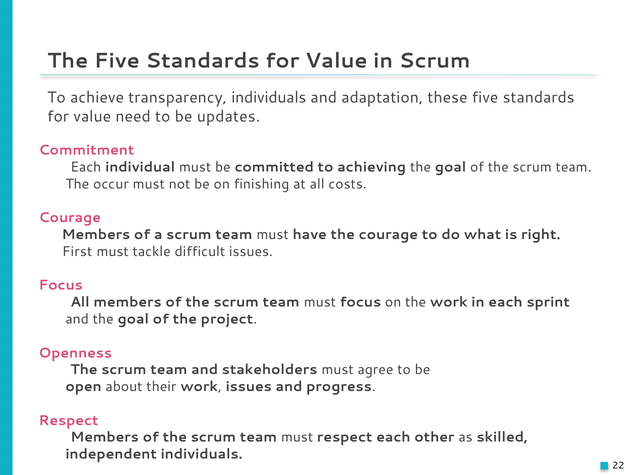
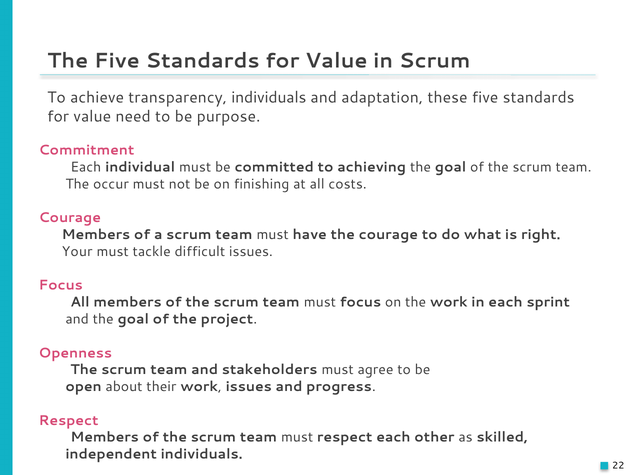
updates: updates -> purpose
First: First -> Your
